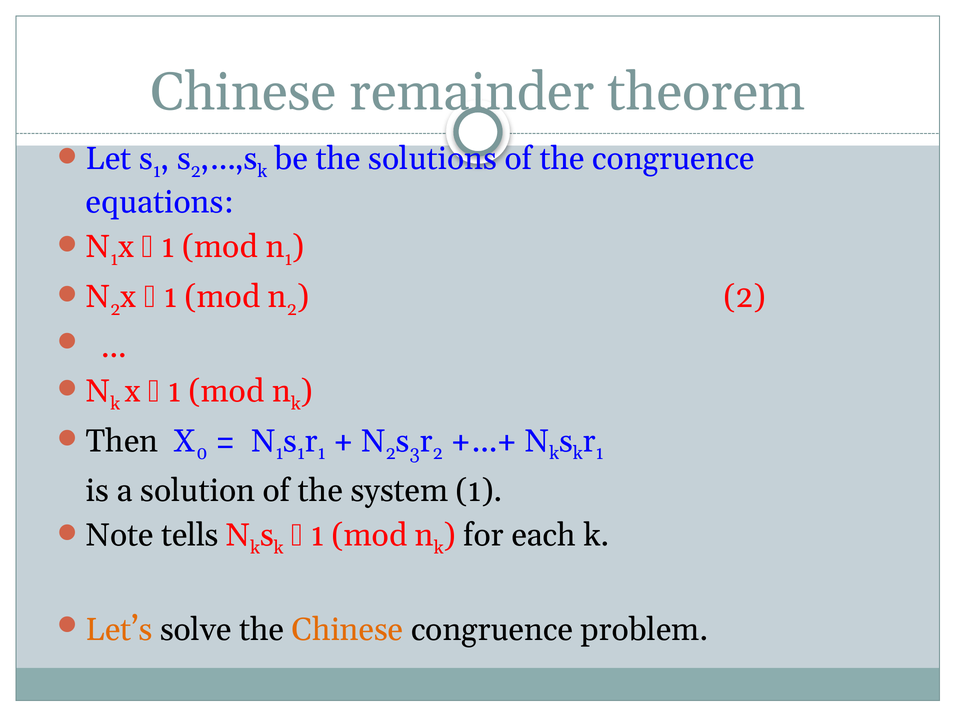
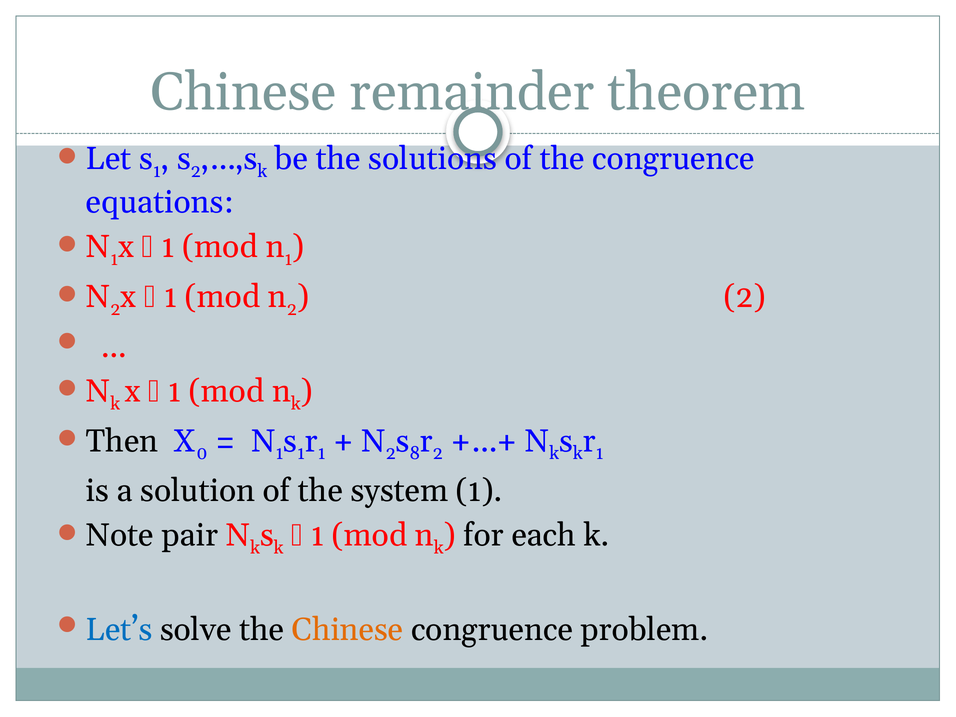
3: 3 -> 8
tells: tells -> pair
Let’s colour: orange -> blue
